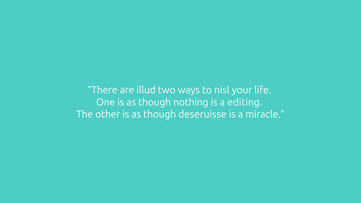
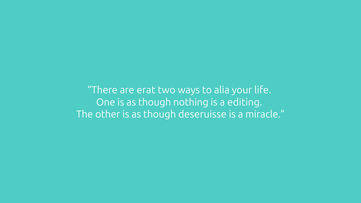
illud: illud -> erat
nisl: nisl -> alia
